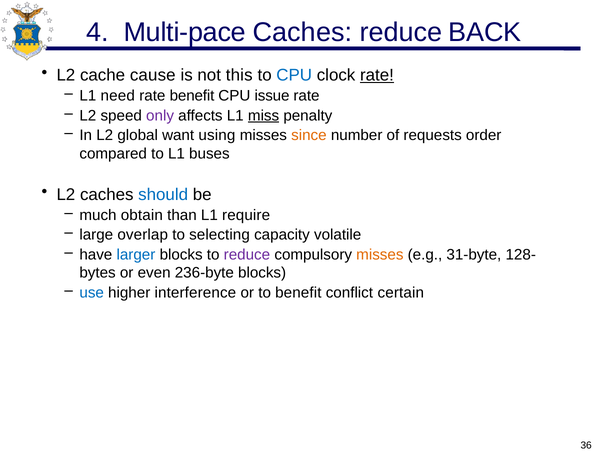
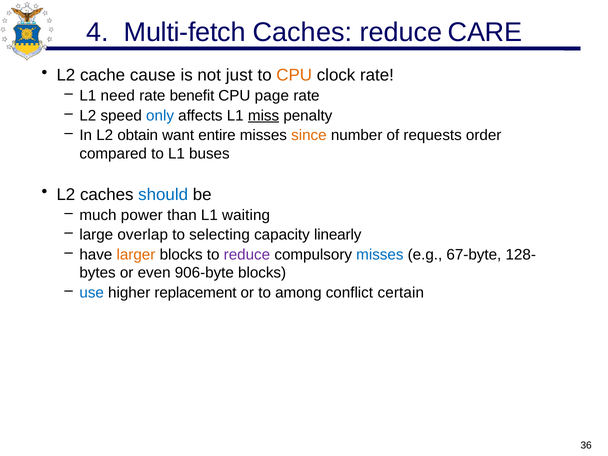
Multi-pace: Multi-pace -> Multi-fetch
BACK: BACK -> CARE
this: this -> just
CPU at (294, 75) colour: blue -> orange
rate at (377, 75) underline: present -> none
issue: issue -> page
only colour: purple -> blue
global: global -> obtain
using: using -> entire
obtain: obtain -> power
require: require -> waiting
volatile: volatile -> linearly
larger colour: blue -> orange
misses at (380, 255) colour: orange -> blue
31-byte: 31-byte -> 67-byte
236-byte: 236-byte -> 906-byte
interference: interference -> replacement
to benefit: benefit -> among
